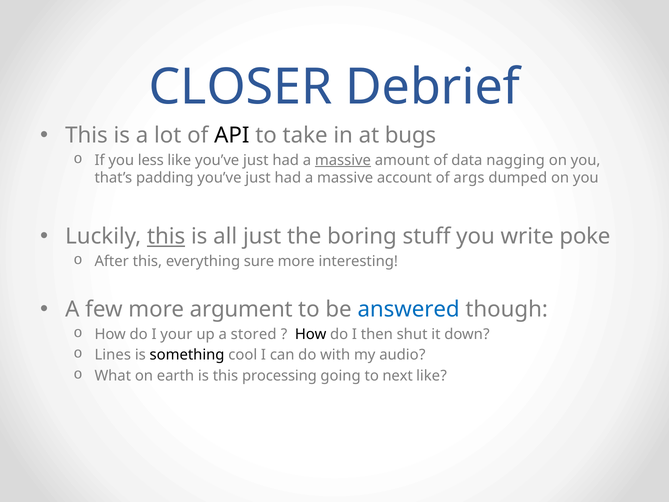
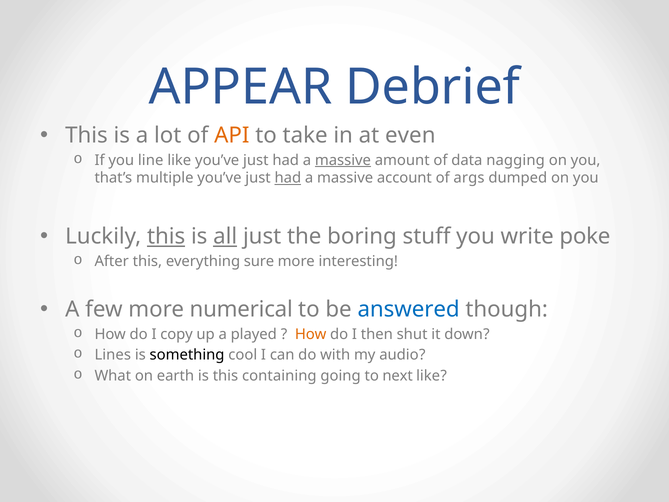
CLOSER: CLOSER -> APPEAR
API colour: black -> orange
bugs: bugs -> even
less: less -> line
padding: padding -> multiple
had at (288, 178) underline: none -> present
all underline: none -> present
argument: argument -> numerical
your: your -> copy
stored: stored -> played
How at (311, 334) colour: black -> orange
processing: processing -> containing
